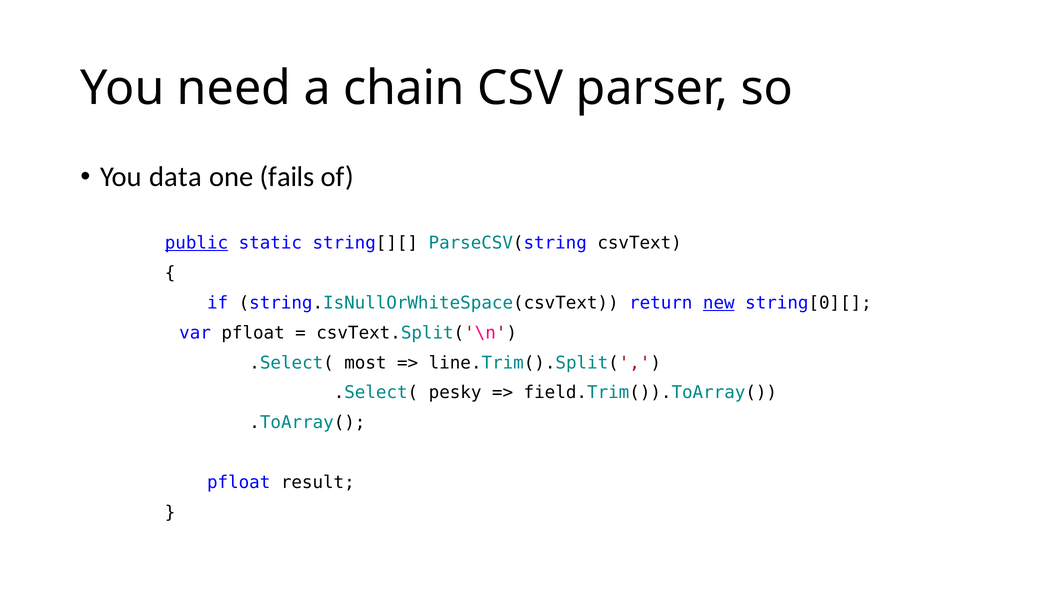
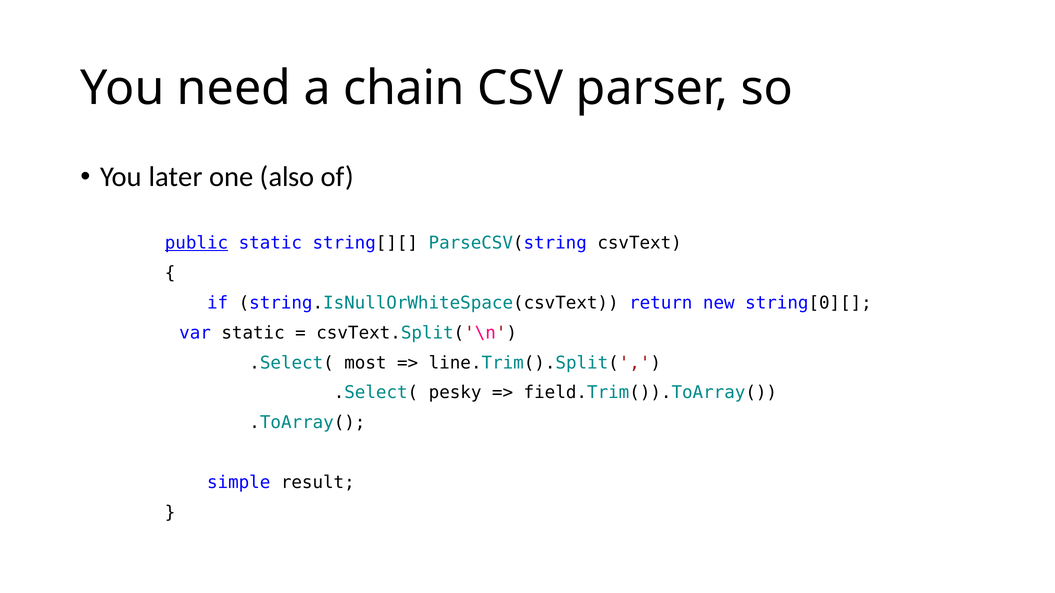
data: data -> later
fails: fails -> also
new underline: present -> none
var pfloat: pfloat -> static
pfloat at (239, 483): pfloat -> simple
